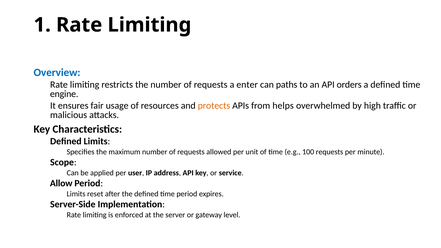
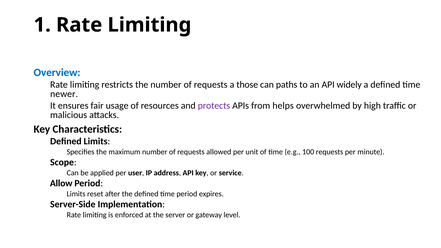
enter: enter -> those
orders: orders -> widely
engine: engine -> newer
protects colour: orange -> purple
